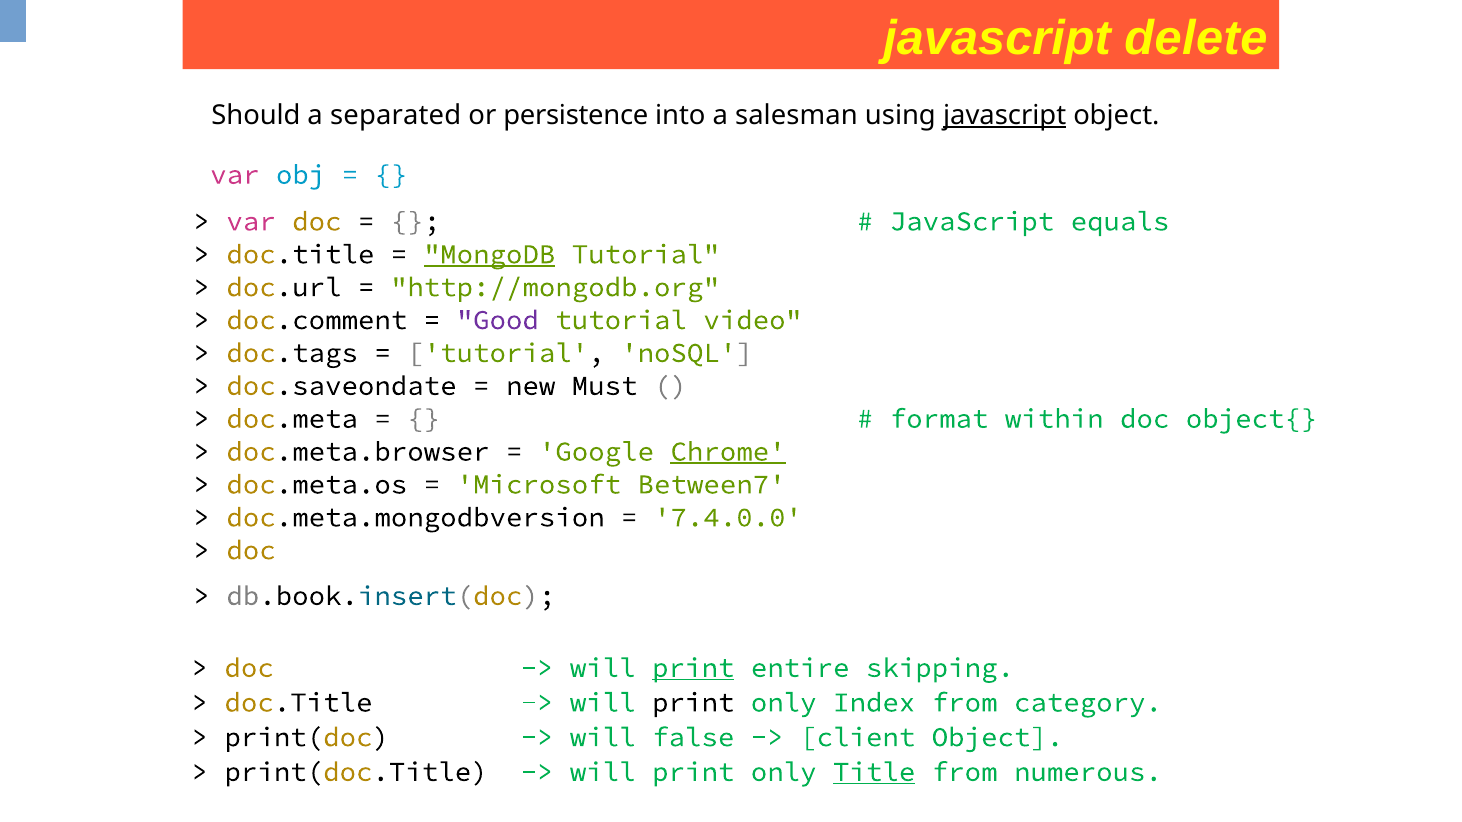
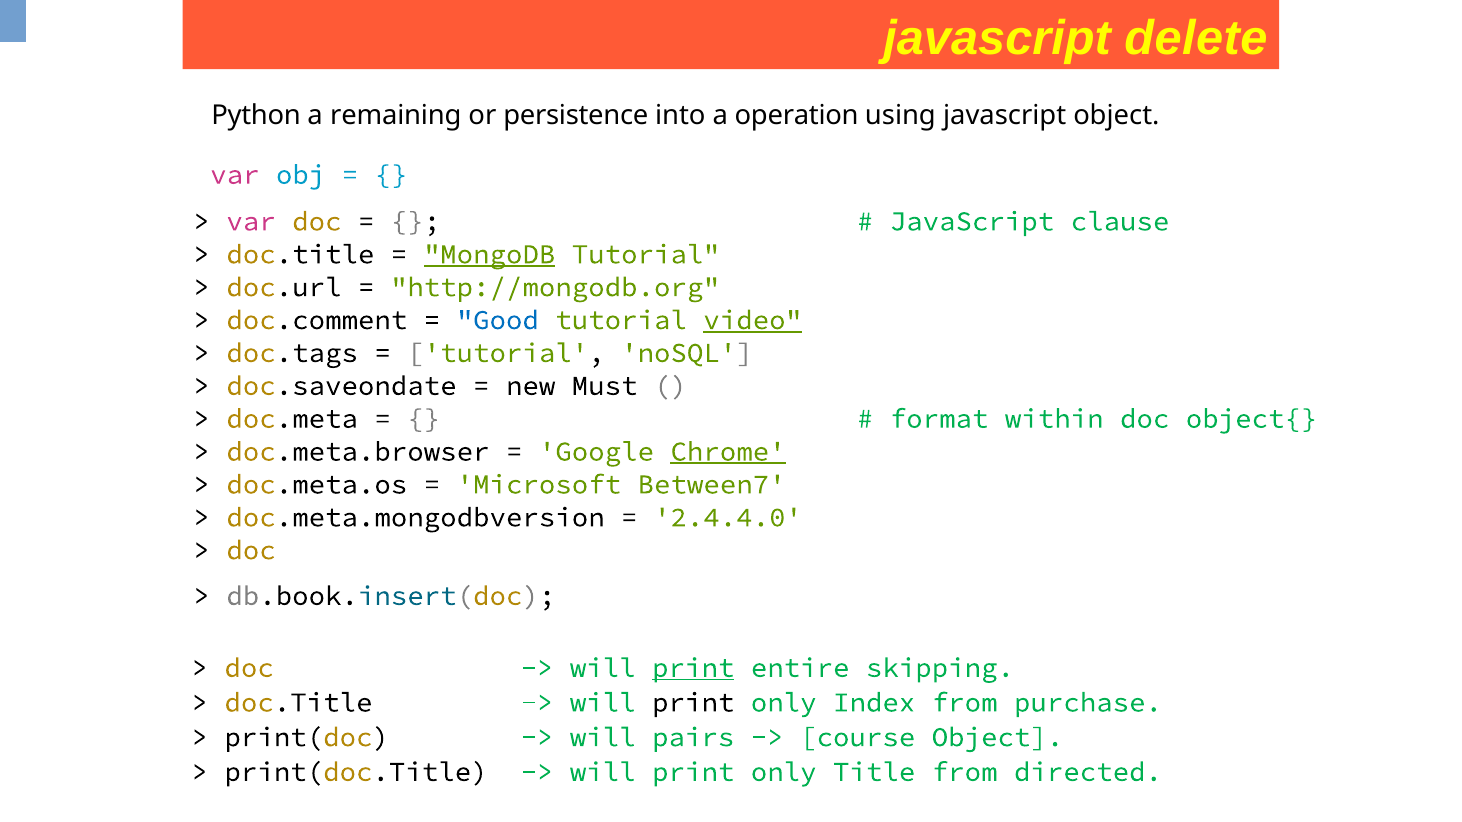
Should: Should -> Python
separated: separated -> remaining
salesman: salesman -> operation
javascript at (1005, 115) underline: present -> none
equals: equals -> clause
Good colour: purple -> blue
video underline: none -> present
7.4.0.0: 7.4.0.0 -> 2.4.4.0
category: category -> purchase
false: false -> pairs
client: client -> course
Title underline: present -> none
numerous: numerous -> directed
